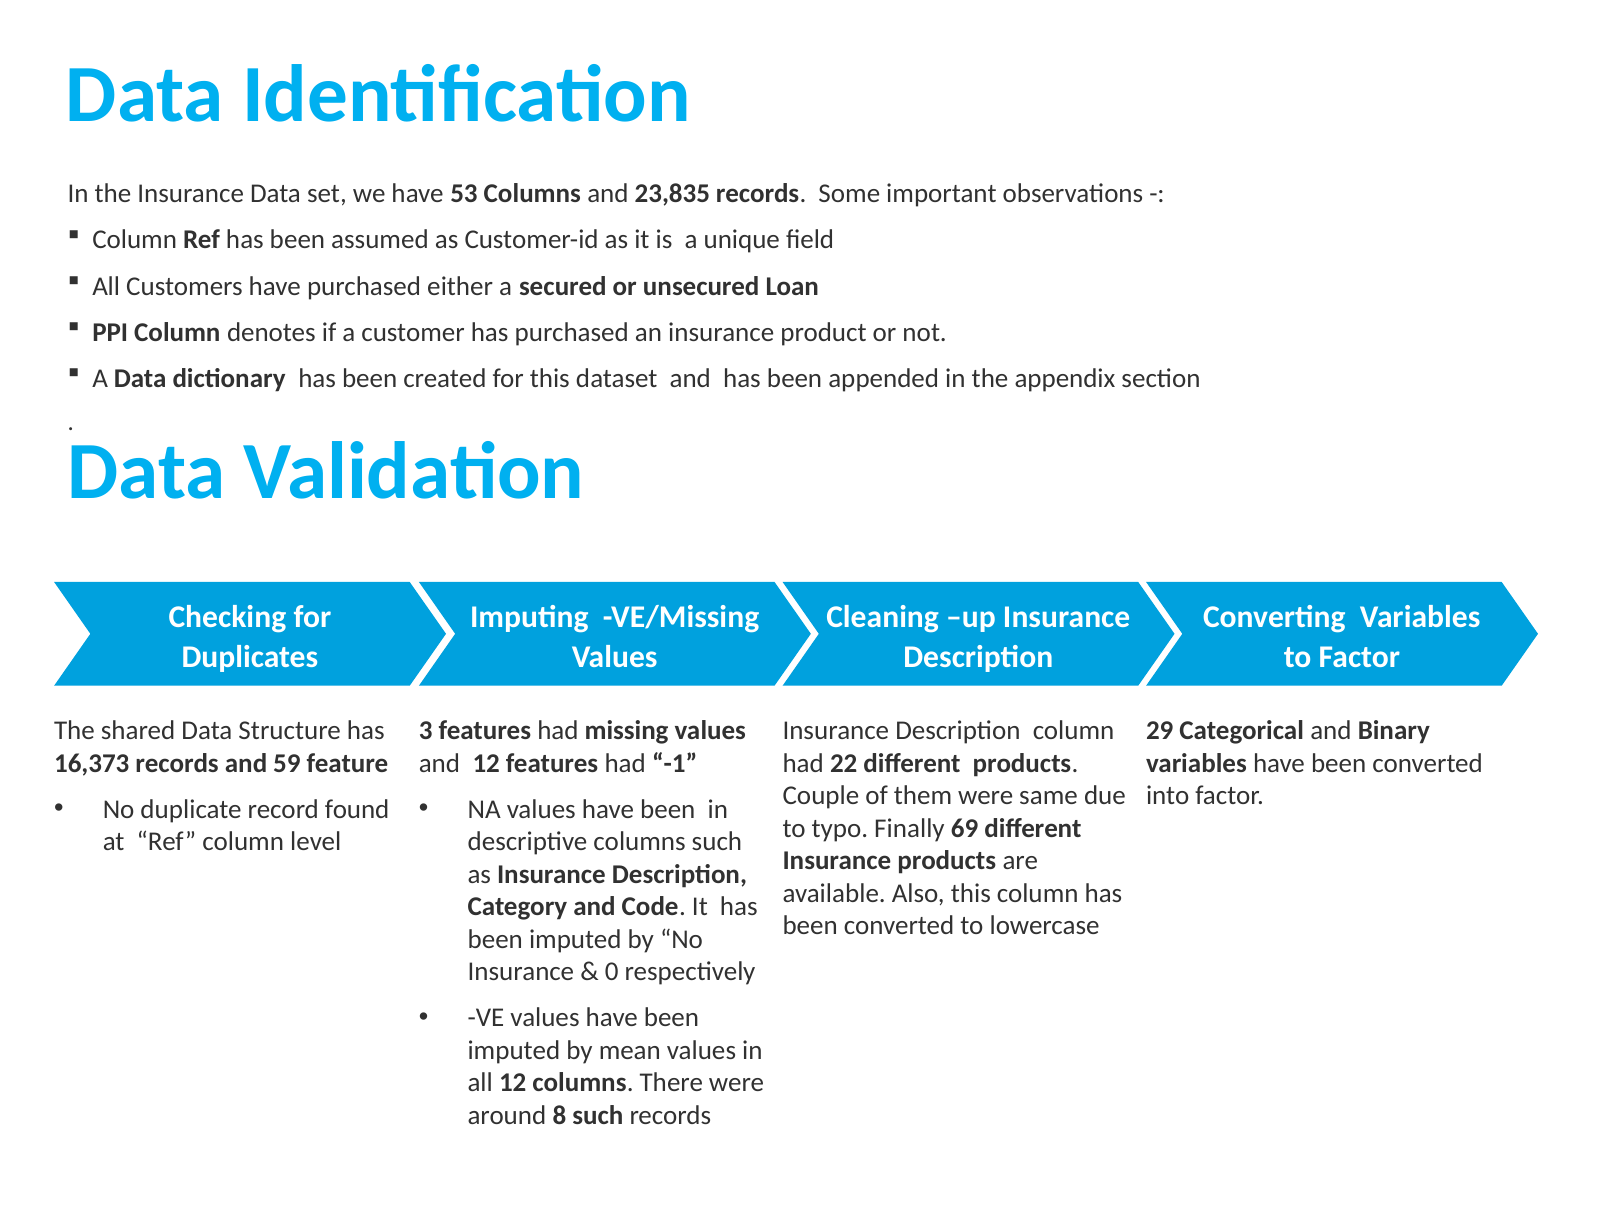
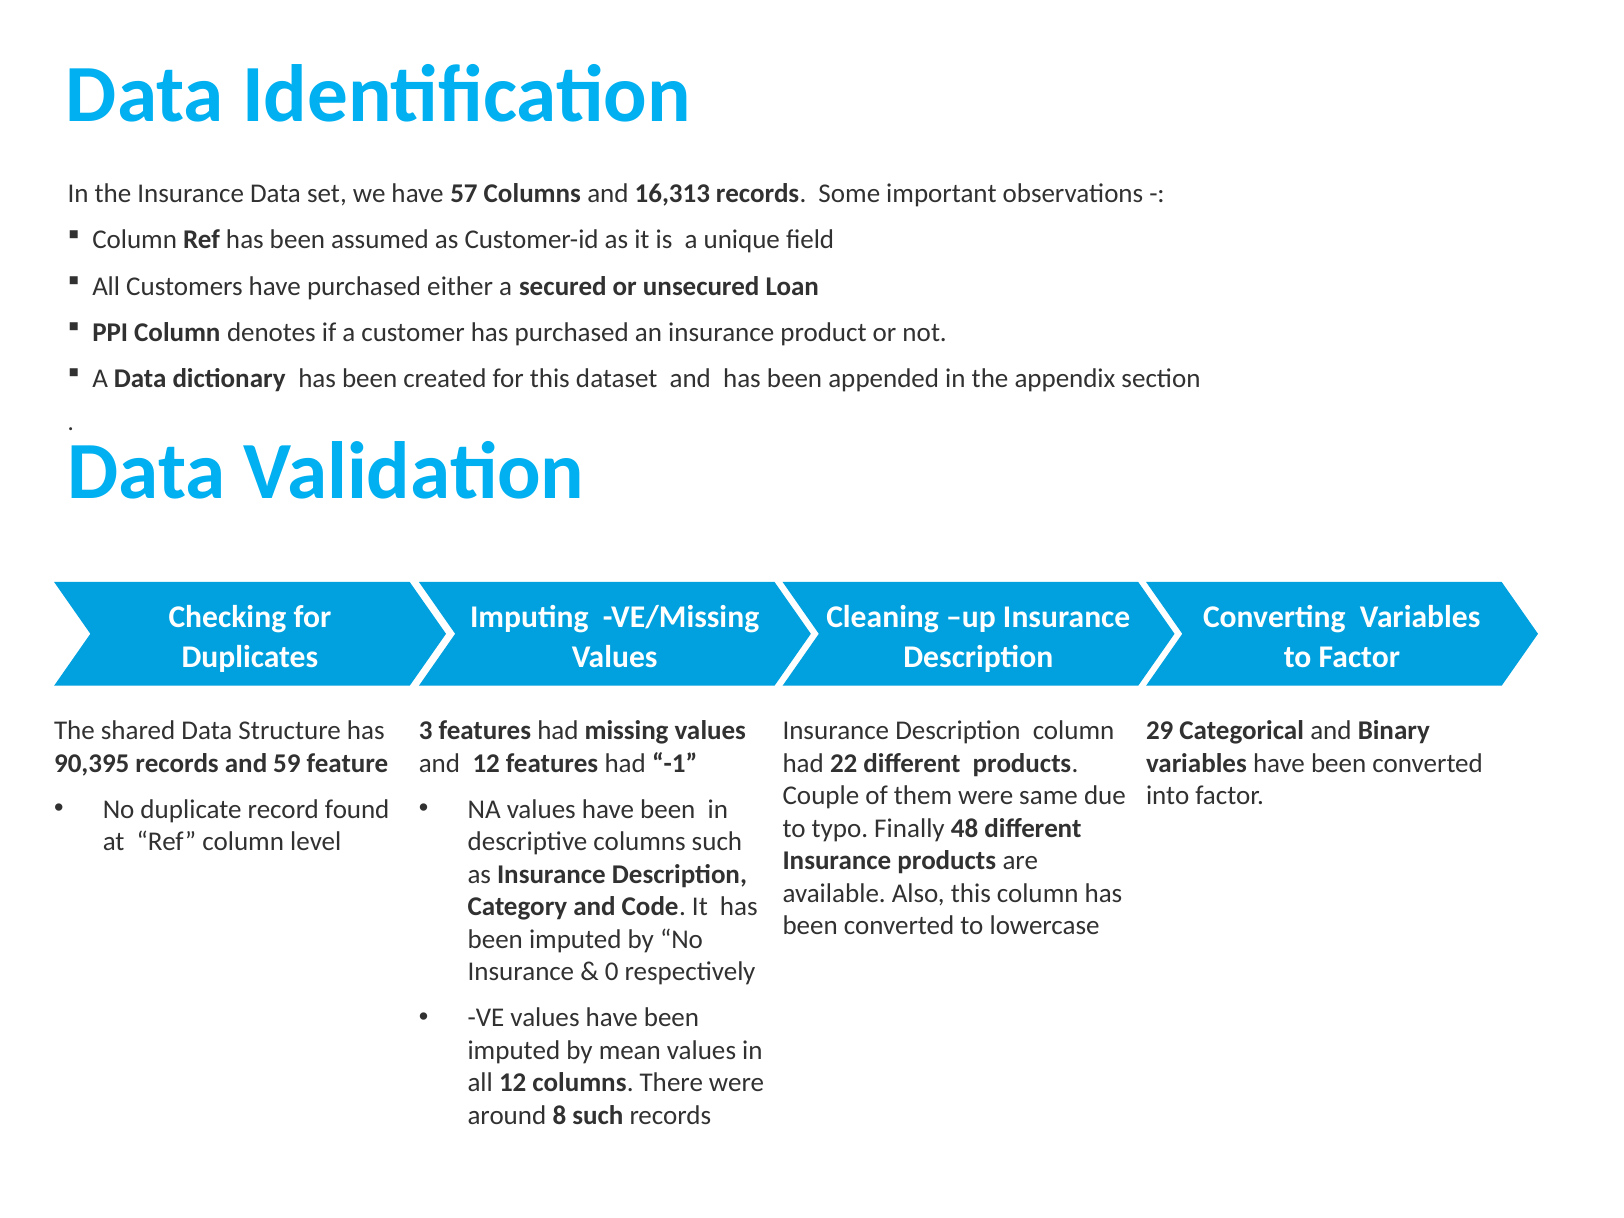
53: 53 -> 57
23,835: 23,835 -> 16,313
16,373: 16,373 -> 90,395
69: 69 -> 48
